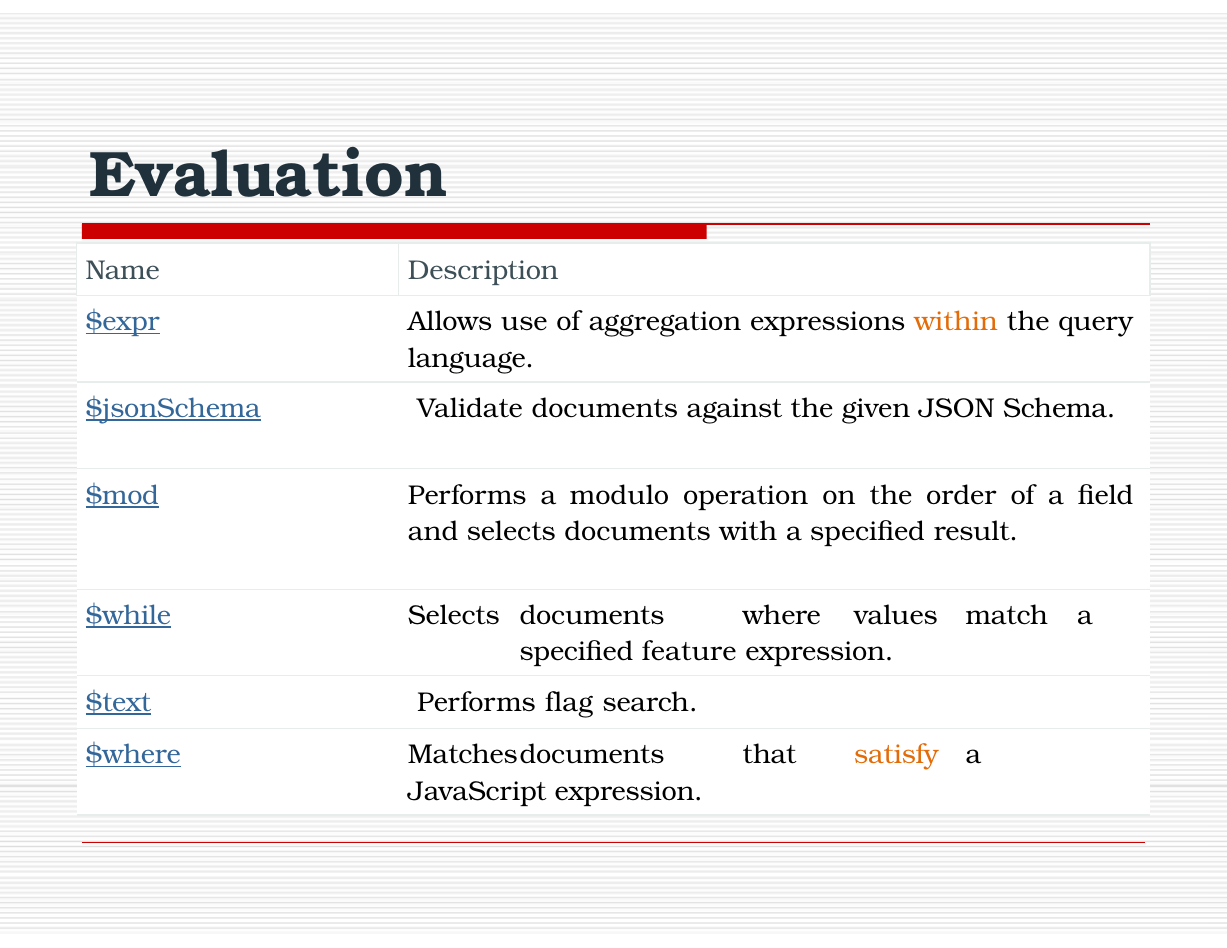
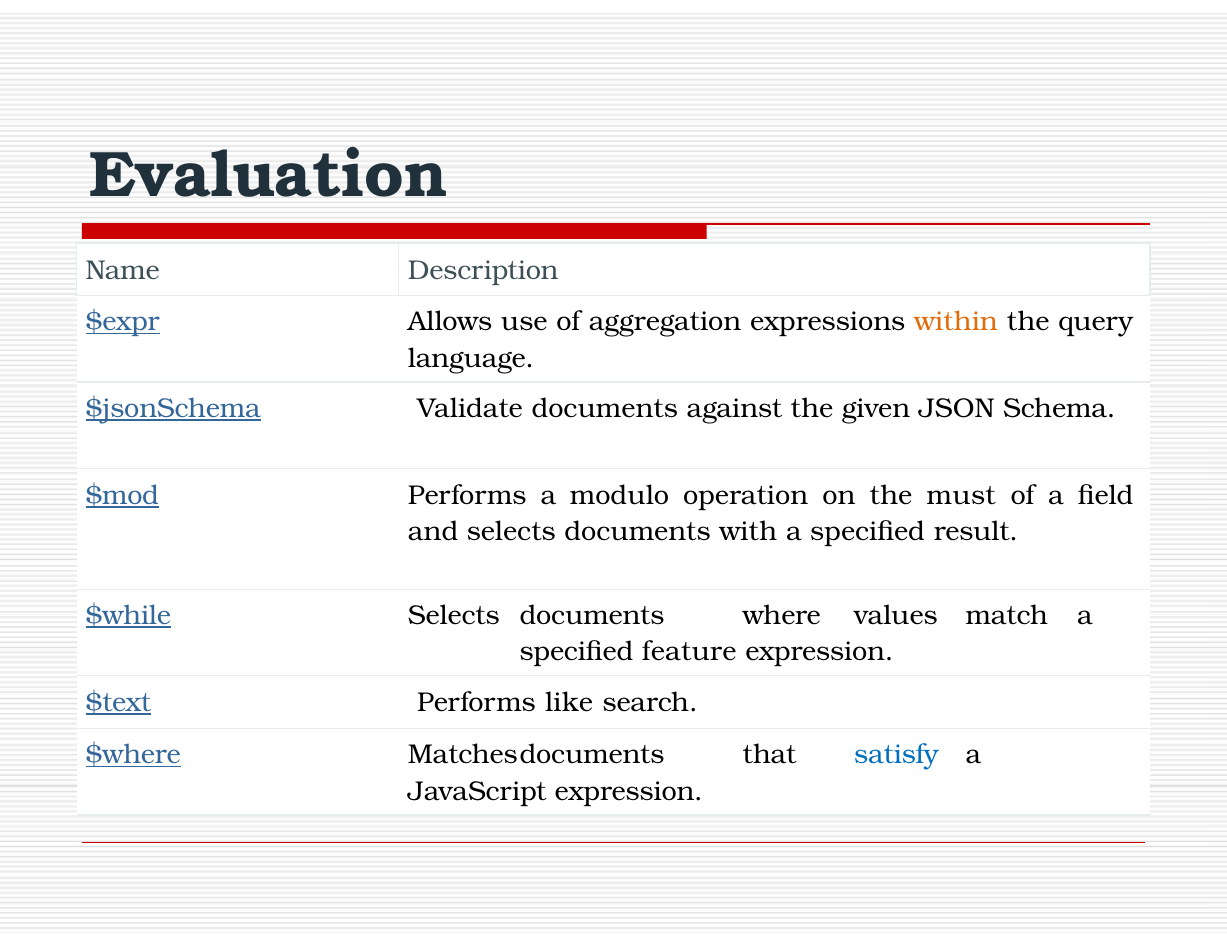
order: order -> must
flag: flag -> like
satisfy colour: orange -> blue
